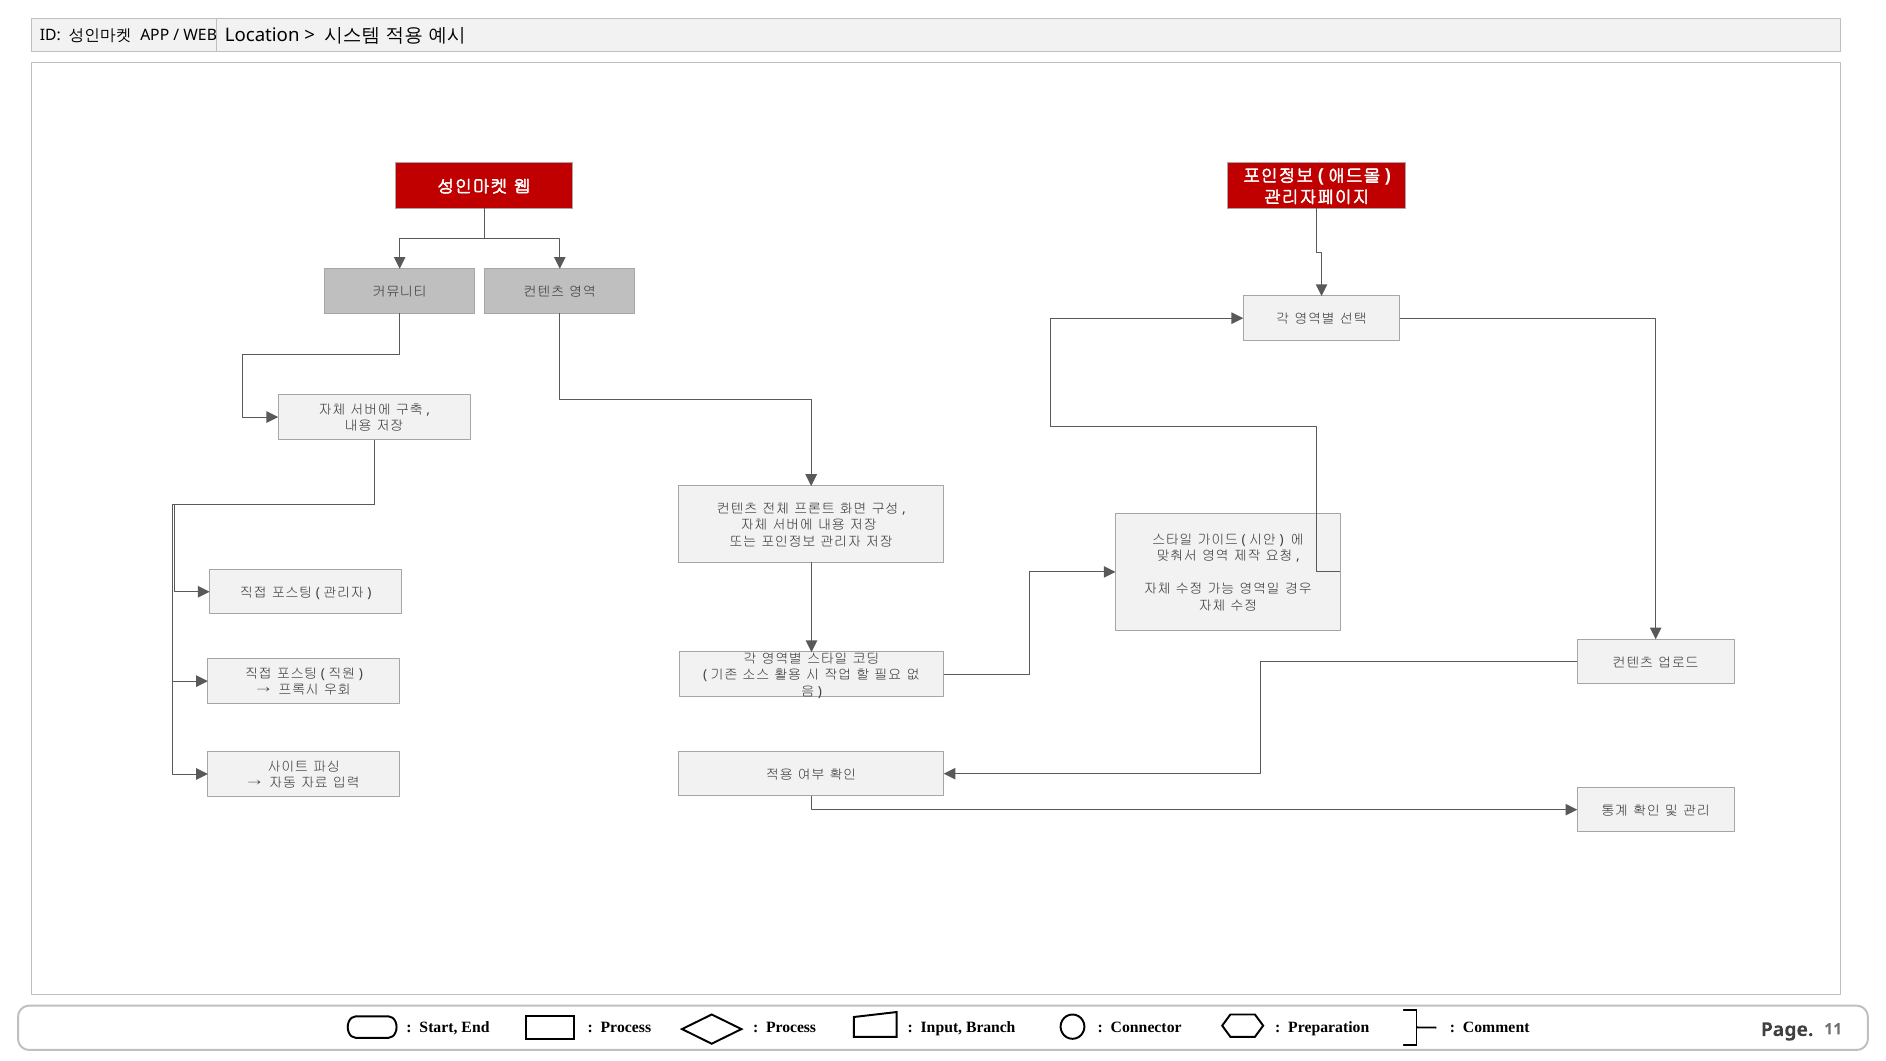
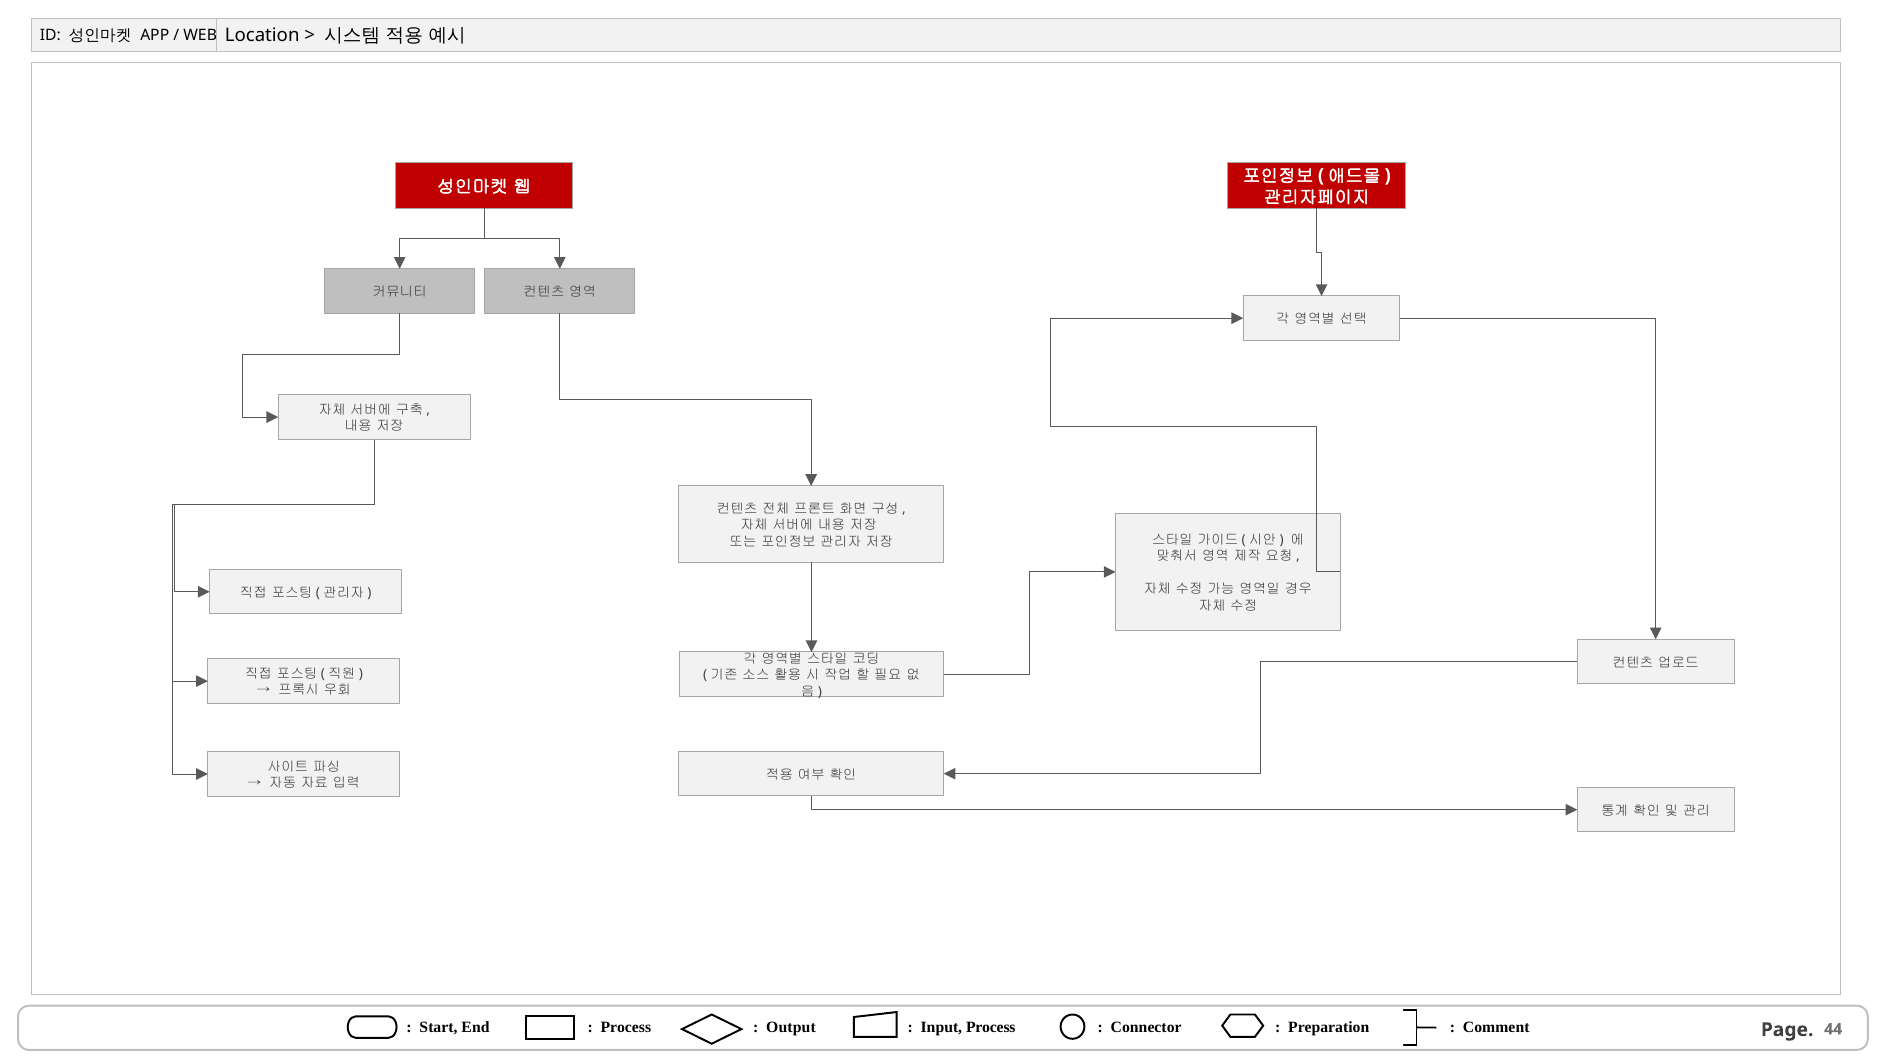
Process at (791, 1028): Process -> Output
Input Branch: Branch -> Process
11: 11 -> 44
